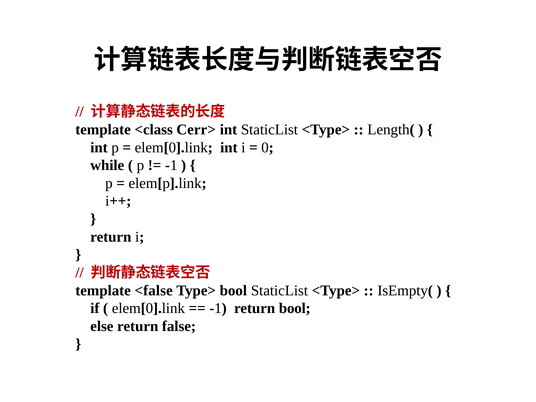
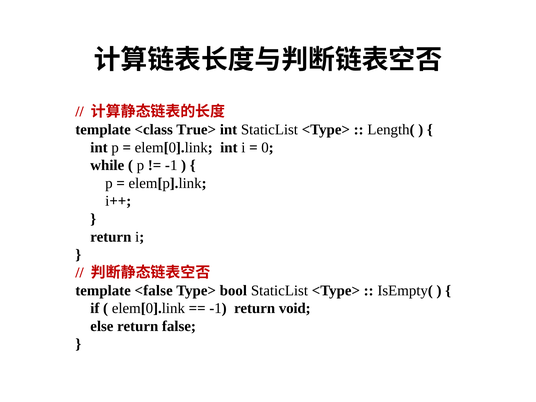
Cerr>: Cerr> -> True>
return bool: bool -> void
